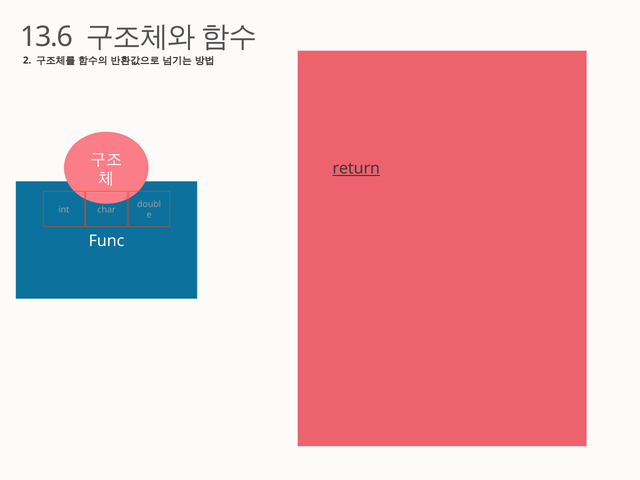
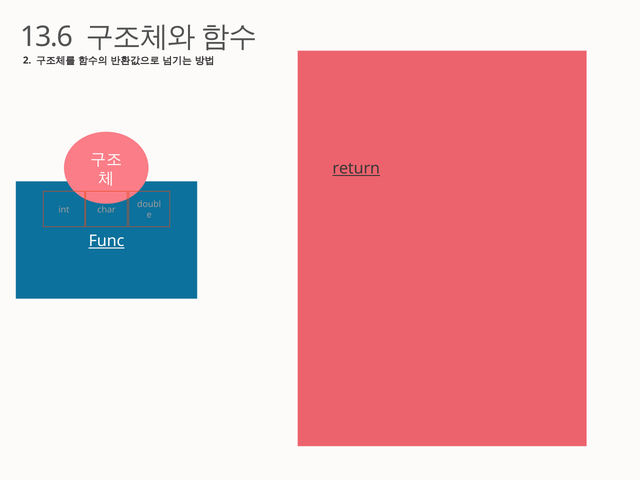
Func underline: none -> present
